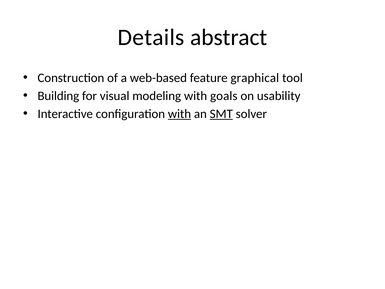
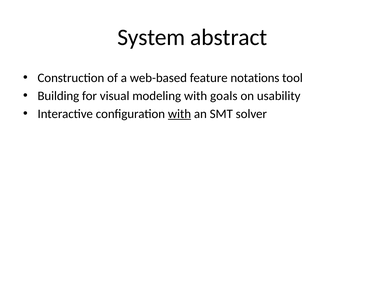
Details: Details -> System
graphical: graphical -> notations
SMT underline: present -> none
